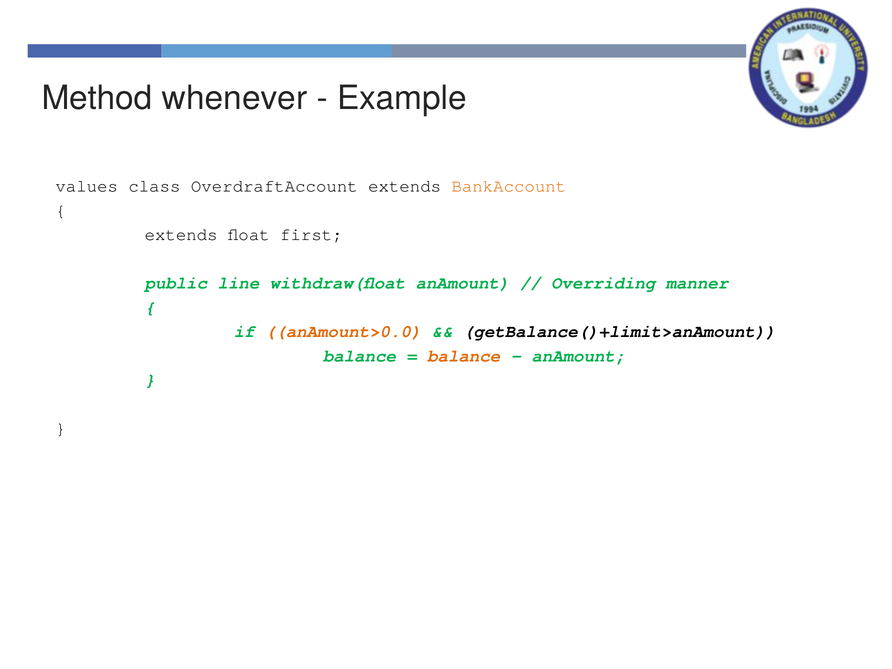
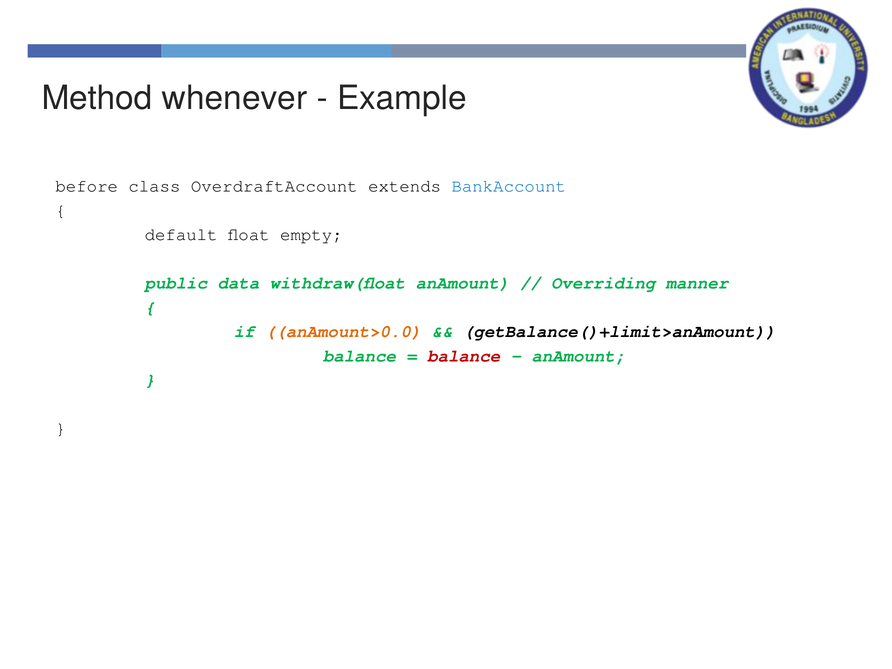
values: values -> before
BankAccount colour: orange -> blue
extends at (181, 235): extends -> default
first: first -> empty
line: line -> data
balance at (464, 356) colour: orange -> red
